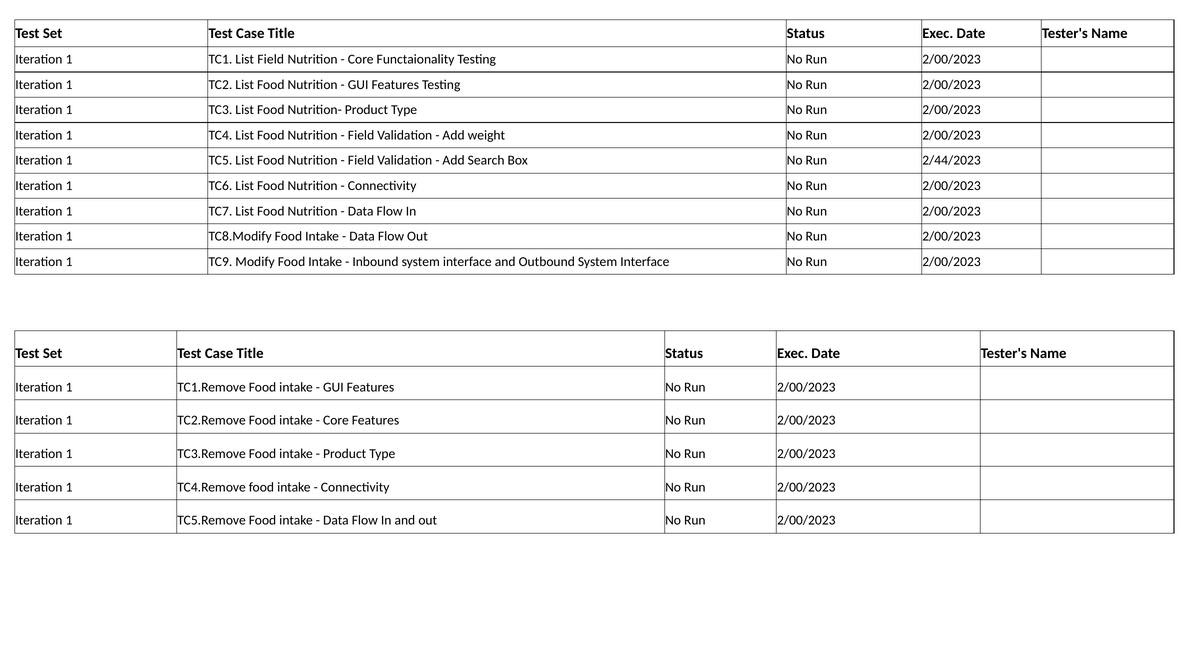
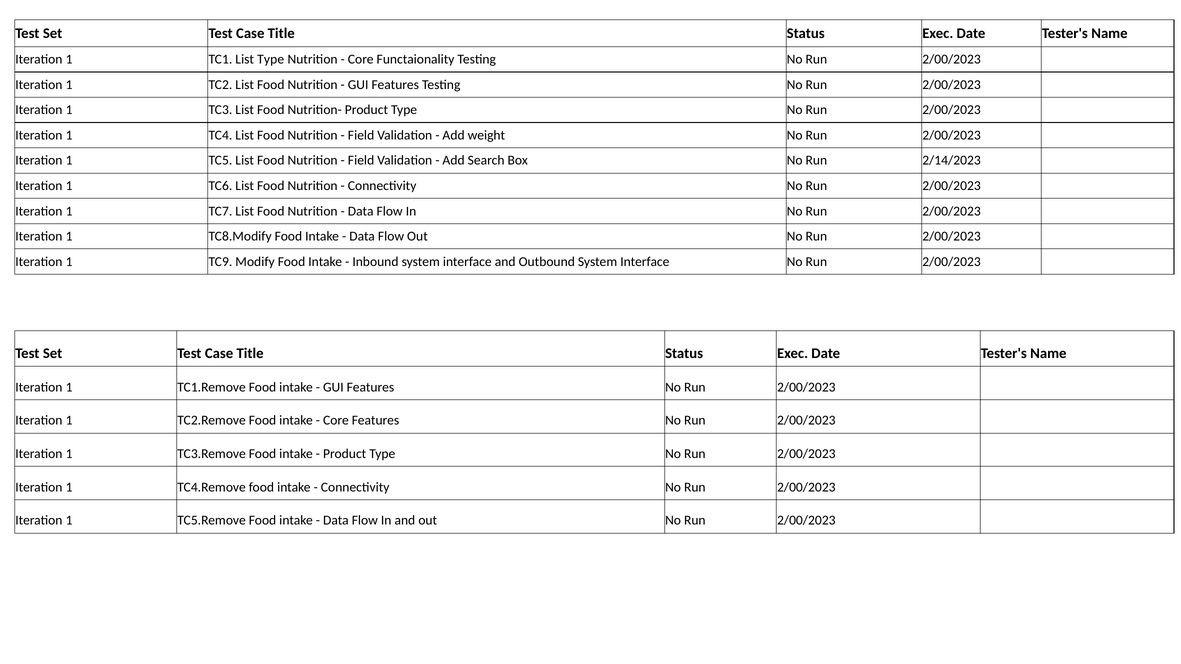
List Field: Field -> Type
2/44/2023: 2/44/2023 -> 2/14/2023
